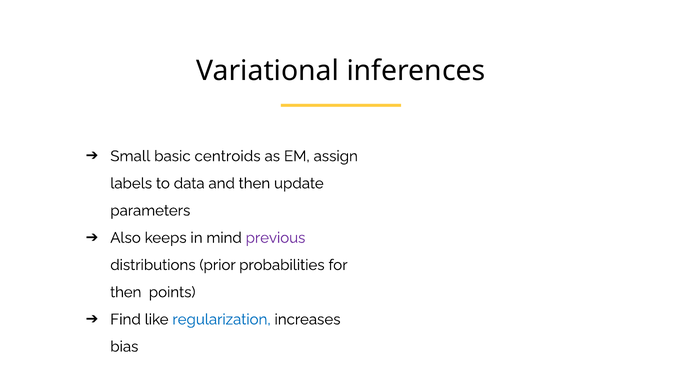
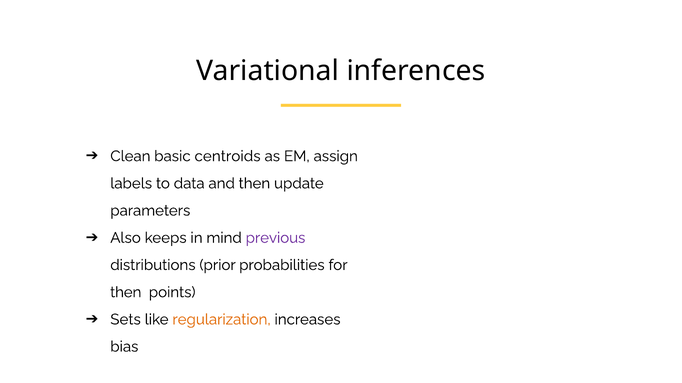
Small: Small -> Clean
Find: Find -> Sets
regularization colour: blue -> orange
